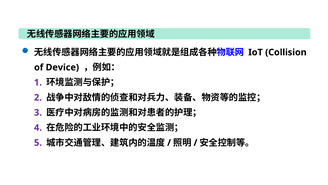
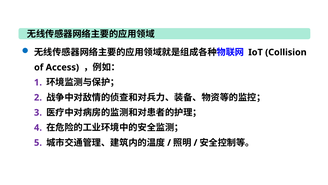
Device: Device -> Access
